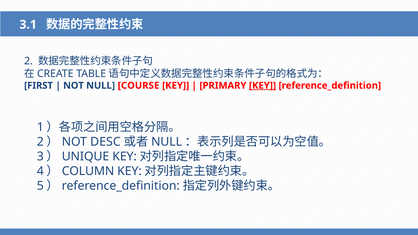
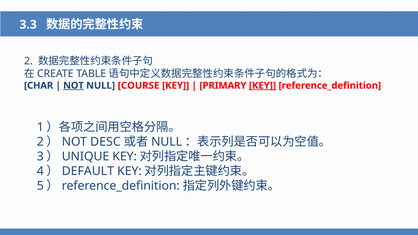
3.1: 3.1 -> 3.3
FIRST: FIRST -> CHAR
NOT at (73, 86) underline: none -> present
COLUMN: COLUMN -> DEFAULT
